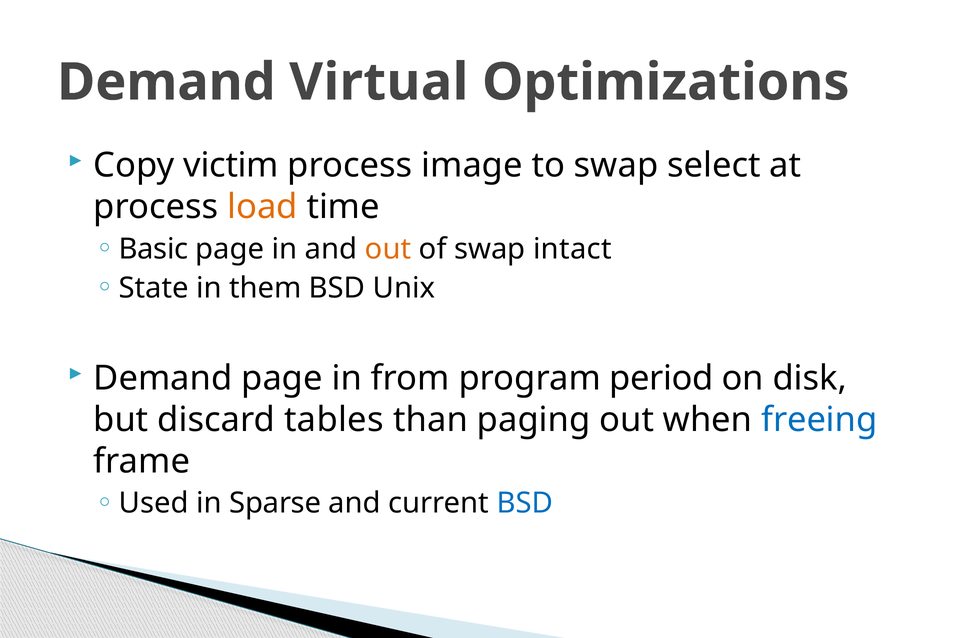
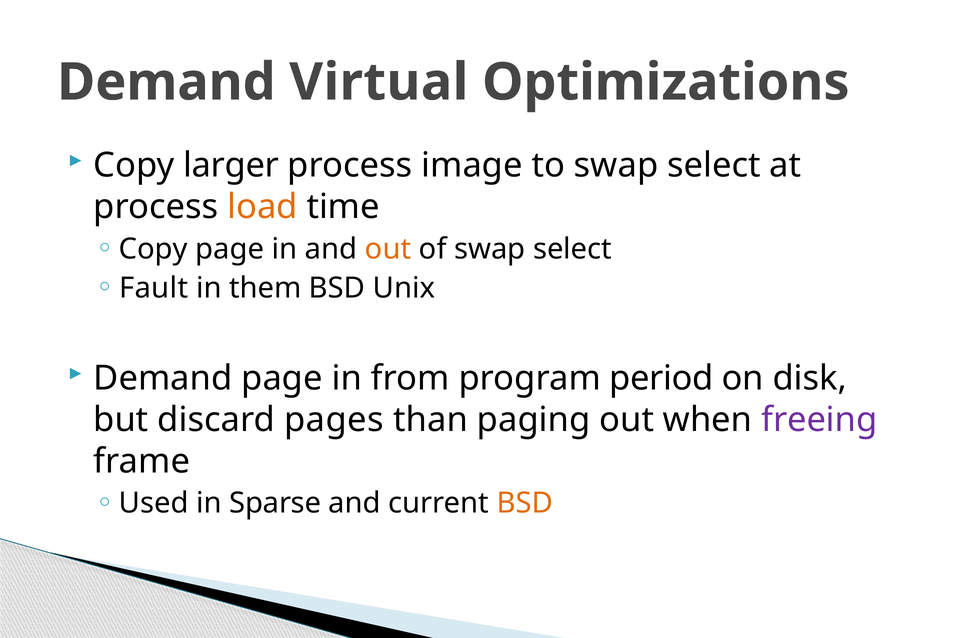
victim: victim -> larger
Basic at (153, 249): Basic -> Copy
of swap intact: intact -> select
State: State -> Fault
tables: tables -> pages
freeing colour: blue -> purple
BSD at (525, 503) colour: blue -> orange
